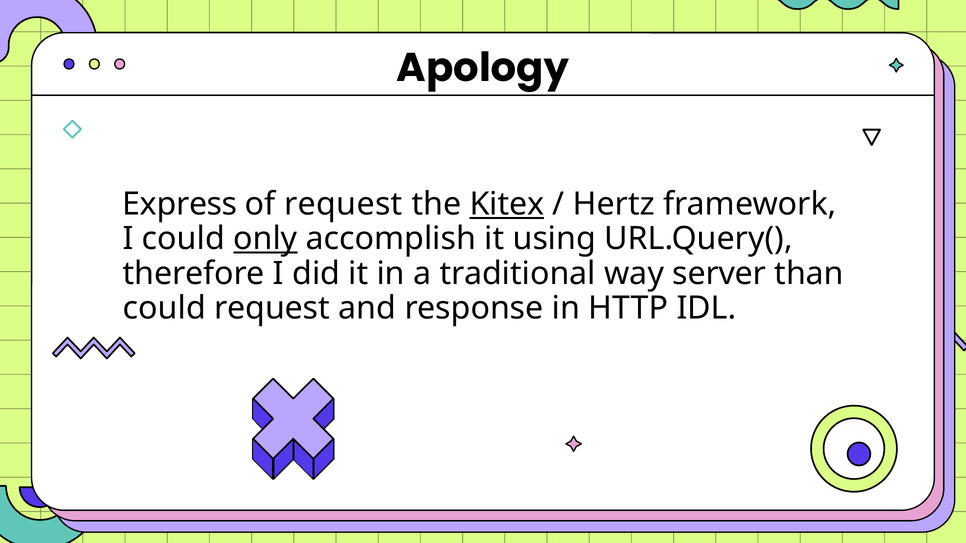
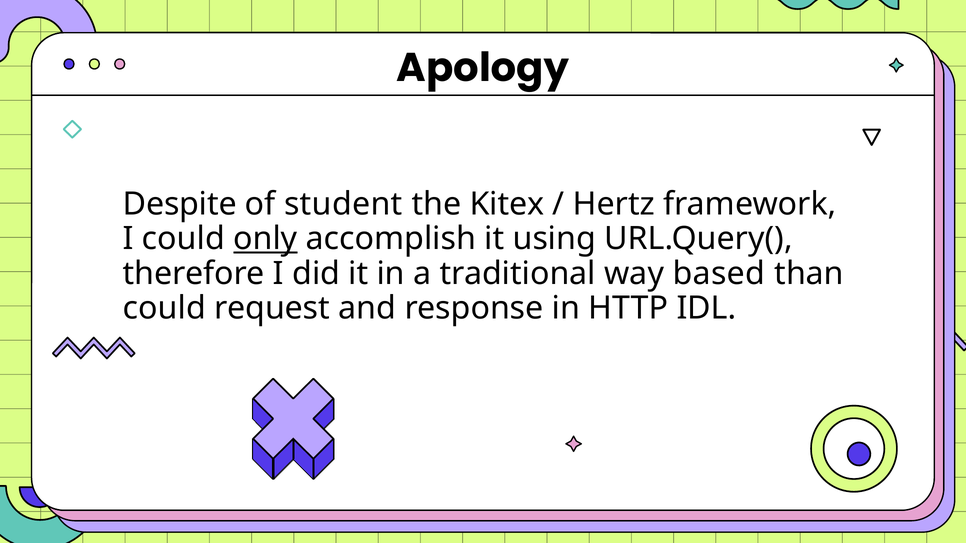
Express: Express -> Despite
of request: request -> student
Kitex underline: present -> none
server: server -> based
